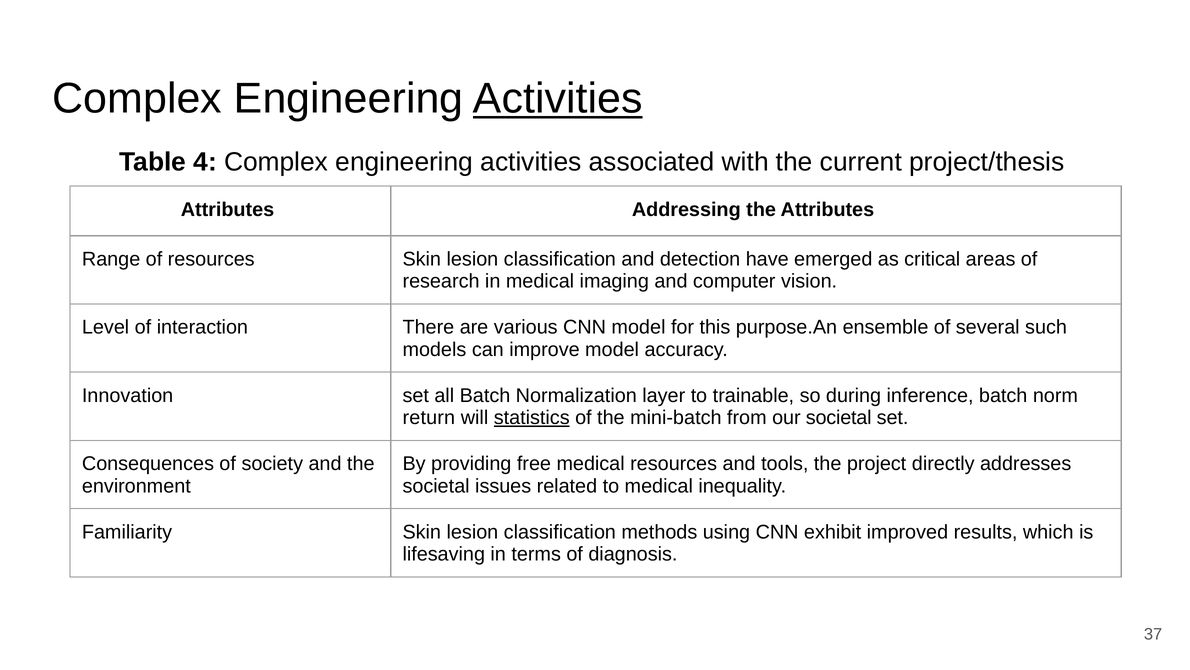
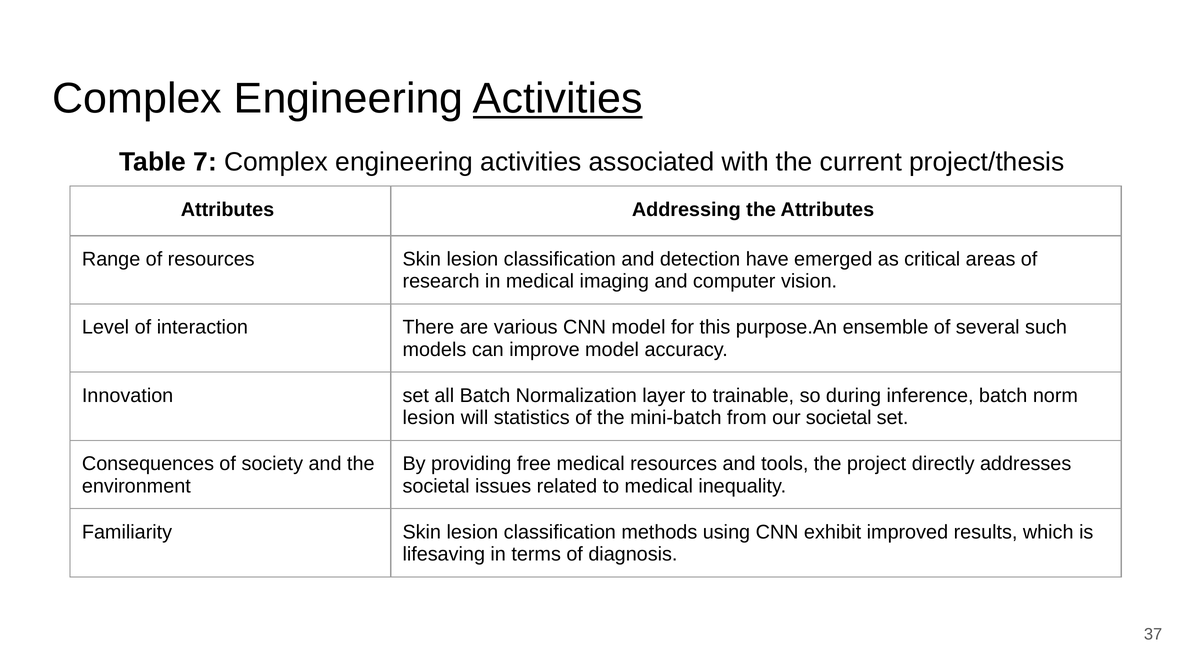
4: 4 -> 7
return at (429, 417): return -> lesion
statistics underline: present -> none
